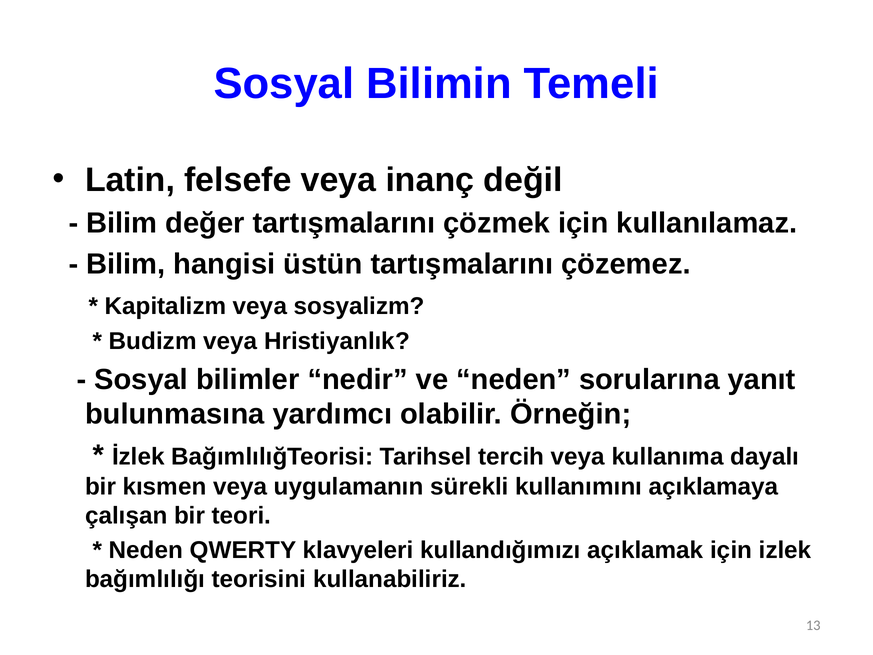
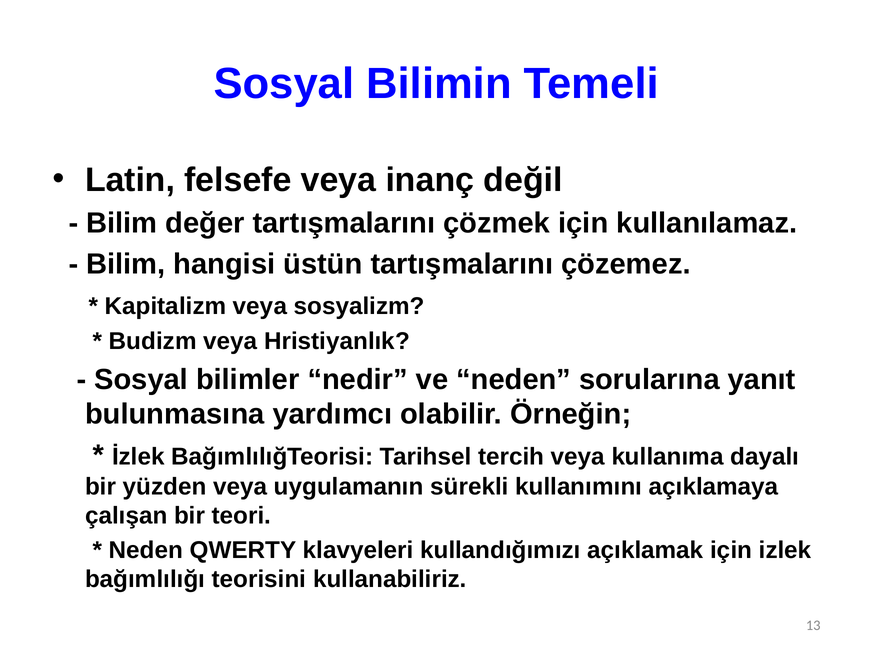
kısmen: kısmen -> yüzden
